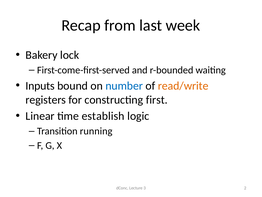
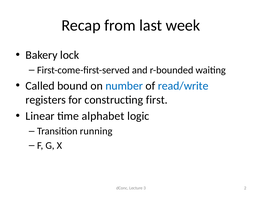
Inputs: Inputs -> Called
read/write colour: orange -> blue
establish: establish -> alphabet
